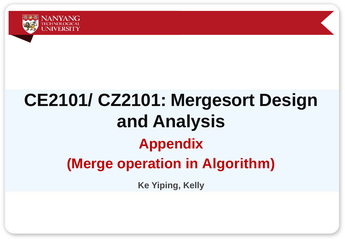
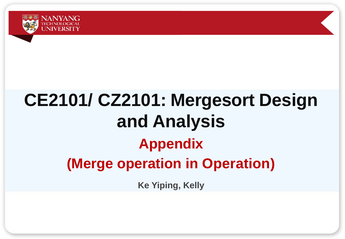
in Algorithm: Algorithm -> Operation
